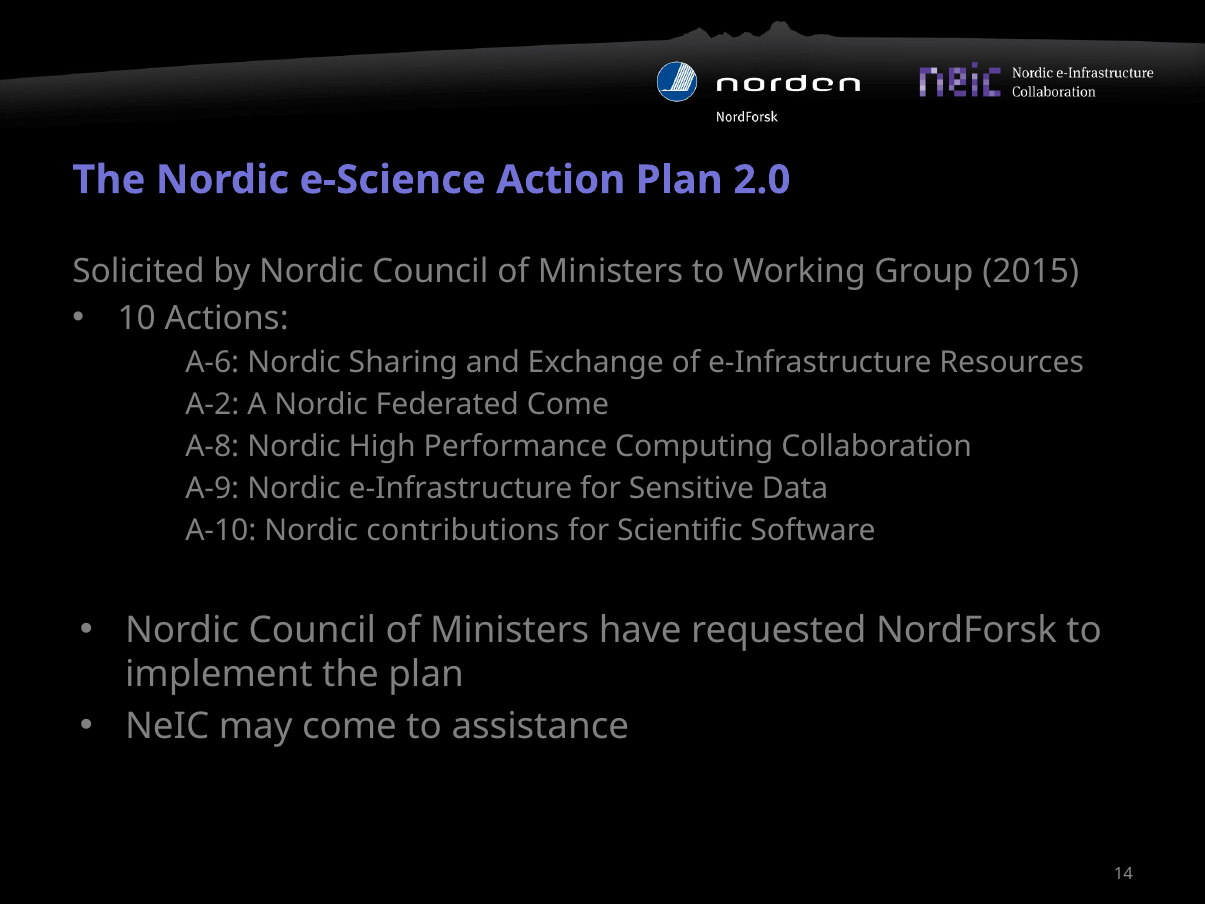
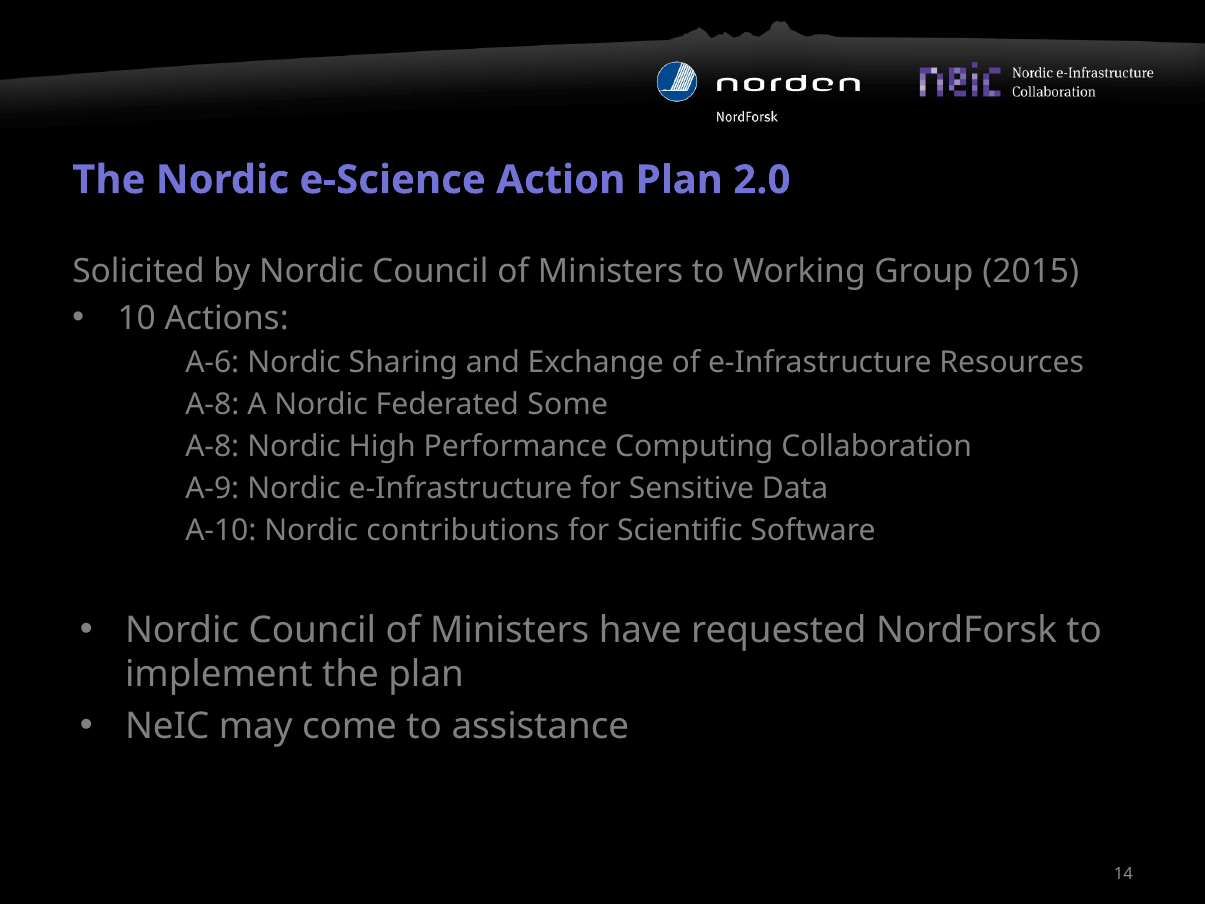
A-2 at (212, 404): A-2 -> A-8
Federated Come: Come -> Some
